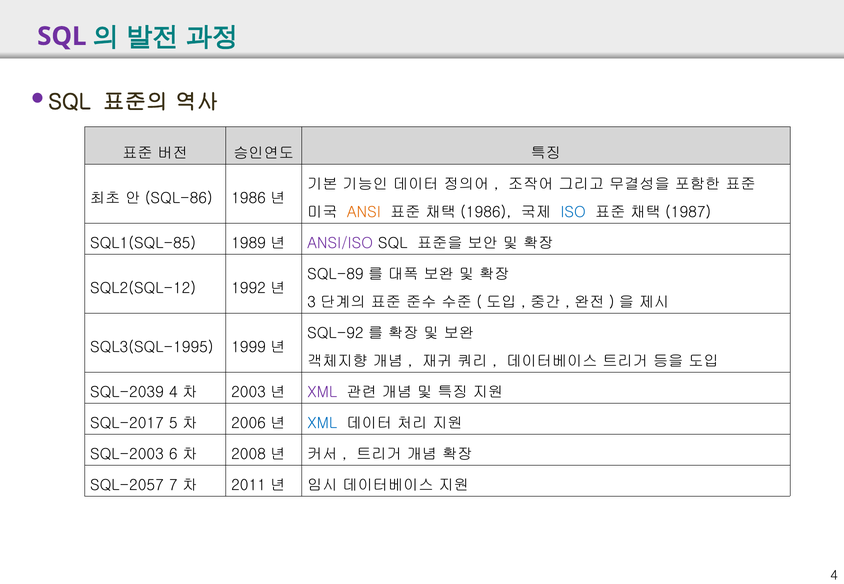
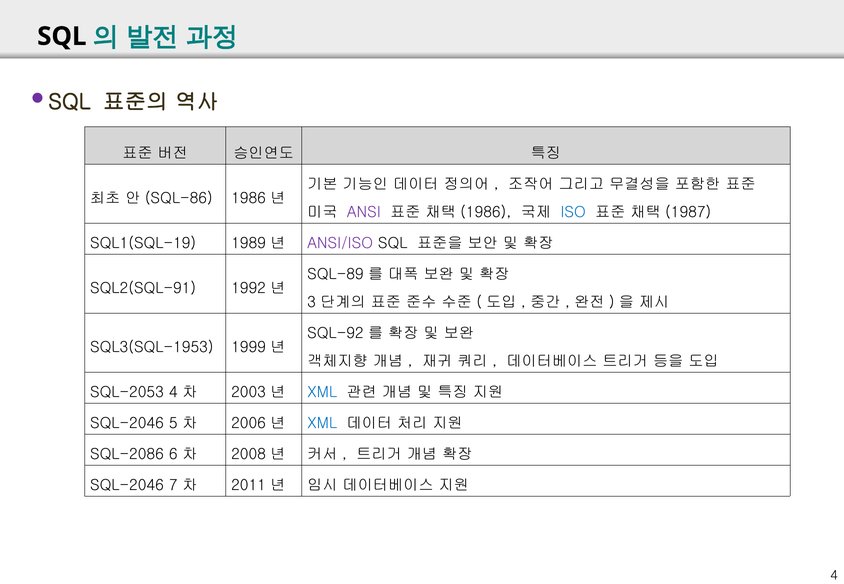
SQL at (62, 36) colour: purple -> black
ANSI colour: orange -> purple
SQL1(SQL-85: SQL1(SQL-85 -> SQL1(SQL-19
SQL2(SQL-12: SQL2(SQL-12 -> SQL2(SQL-91
SQL3(SQL-1995: SQL3(SQL-1995 -> SQL3(SQL-1953
SQL-2039: SQL-2039 -> SQL-2053
XML at (322, 392) colour: purple -> blue
SQL-2017 at (127, 423): SQL-2017 -> SQL-2046
SQL-2003: SQL-2003 -> SQL-2086
SQL-2057 at (127, 486): SQL-2057 -> SQL-2046
